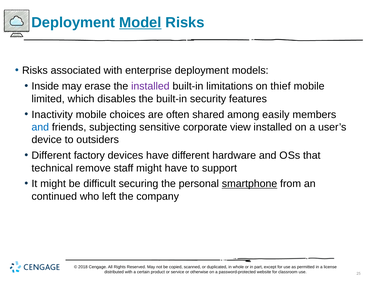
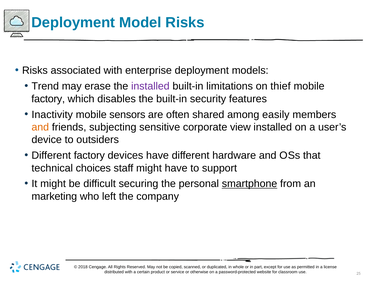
Model underline: present -> none
Inside: Inside -> Trend
limited at (48, 99): limited -> factory
choices: choices -> sensors
and at (40, 127) colour: blue -> orange
remove: remove -> choices
continued: continued -> marketing
